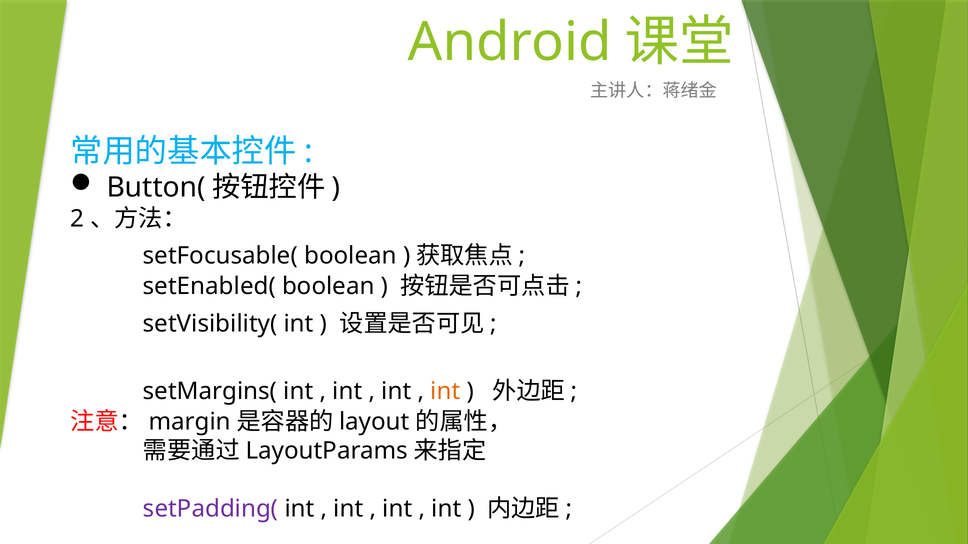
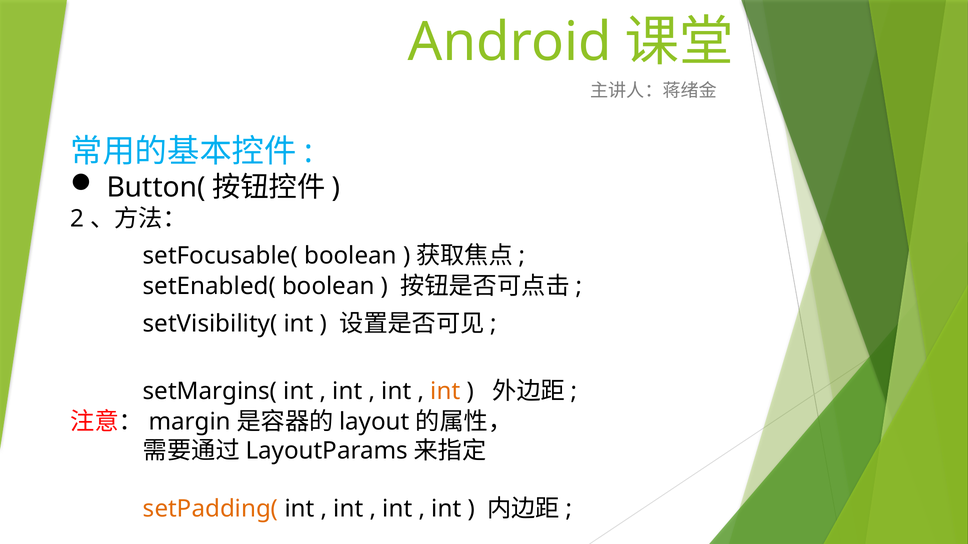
setPadding( colour: purple -> orange
